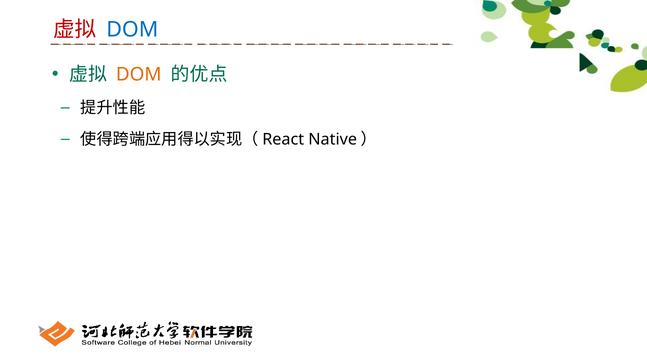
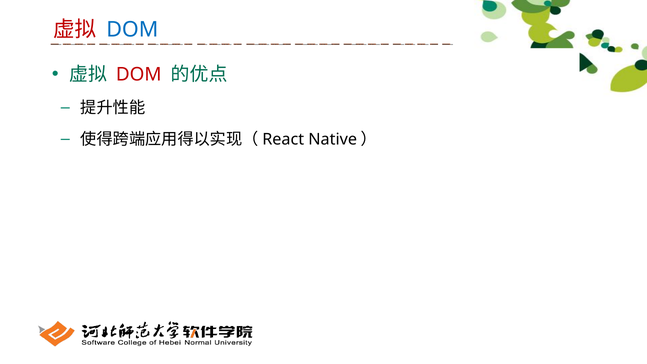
DOM at (139, 75) colour: orange -> red
